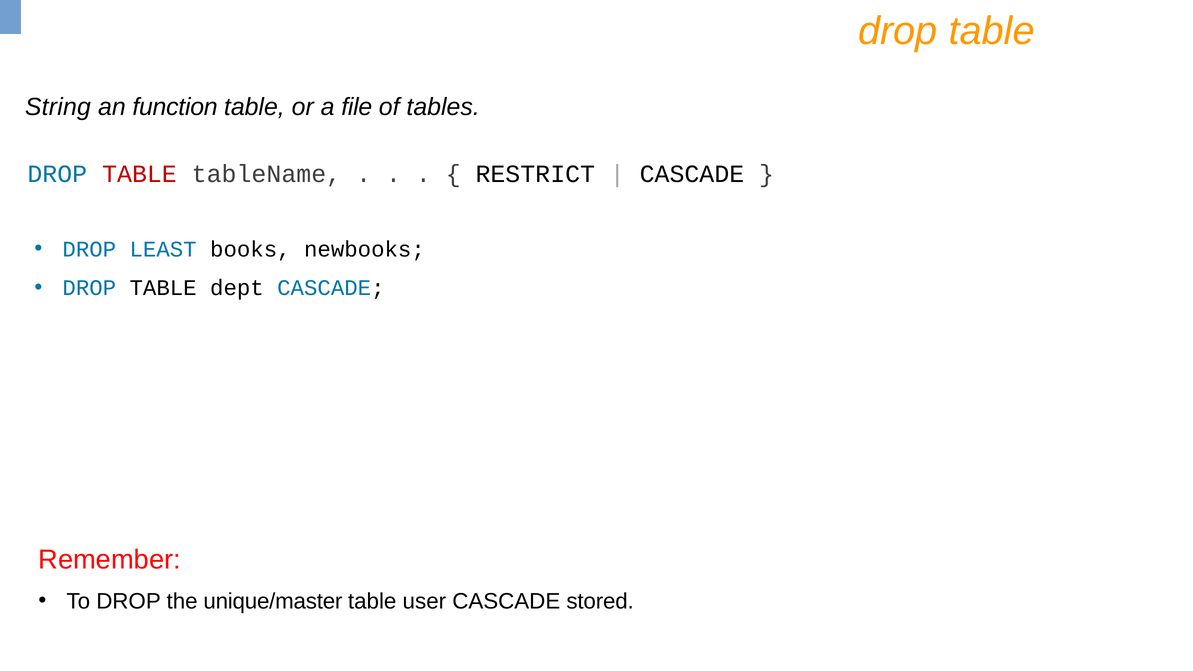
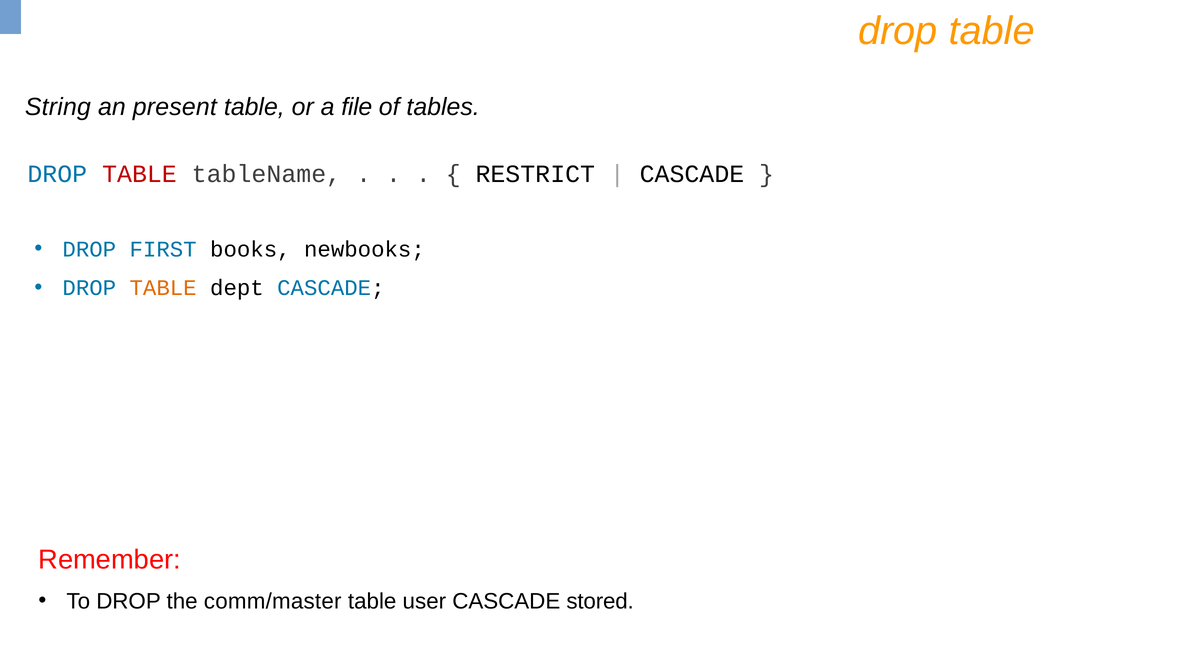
function: function -> present
LEAST: LEAST -> FIRST
TABLE at (163, 288) colour: black -> orange
unique/master: unique/master -> comm/master
